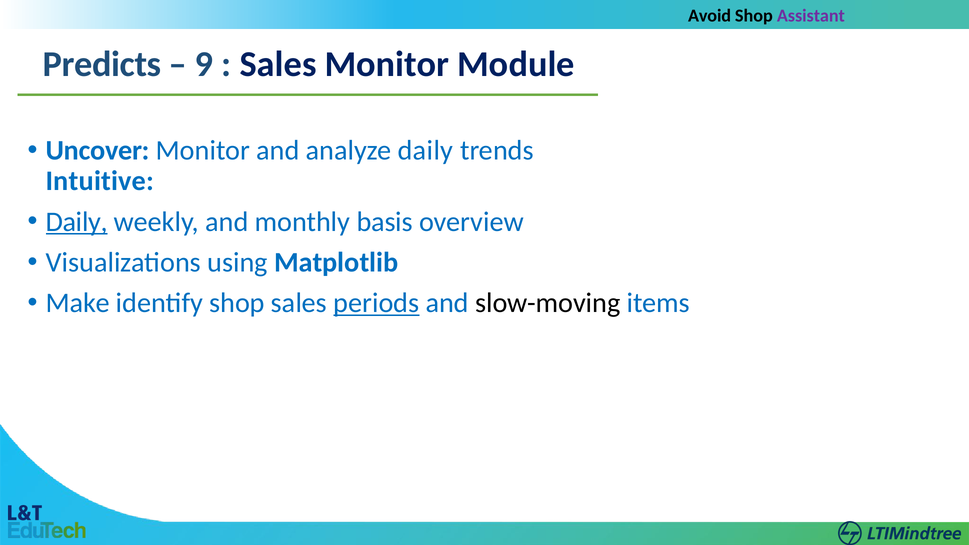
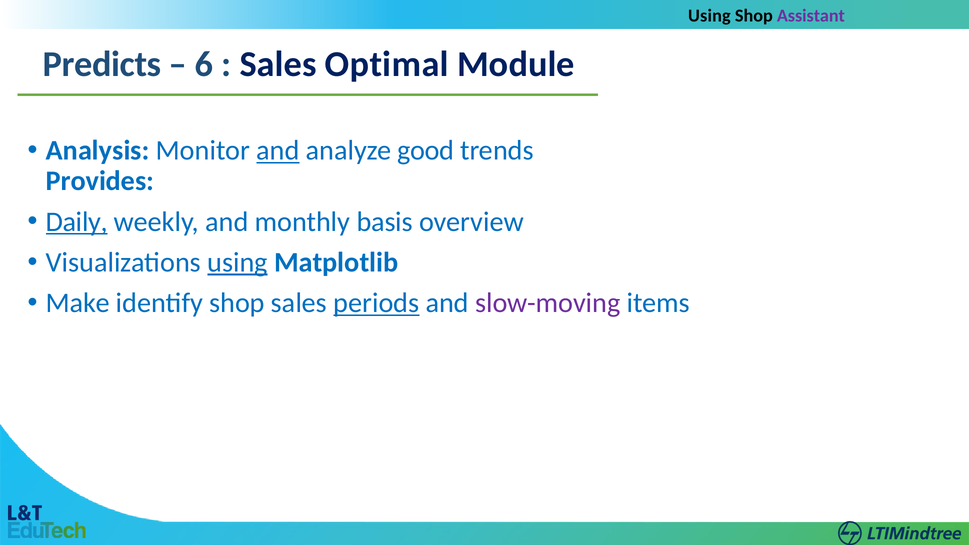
Avoid at (710, 16): Avoid -> Using
9: 9 -> 6
Sales Monitor: Monitor -> Optimal
Uncover: Uncover -> Analysis
and at (278, 151) underline: none -> present
analyze daily: daily -> good
Intuitive: Intuitive -> Provides
using at (238, 262) underline: none -> present
slow-moving colour: black -> purple
